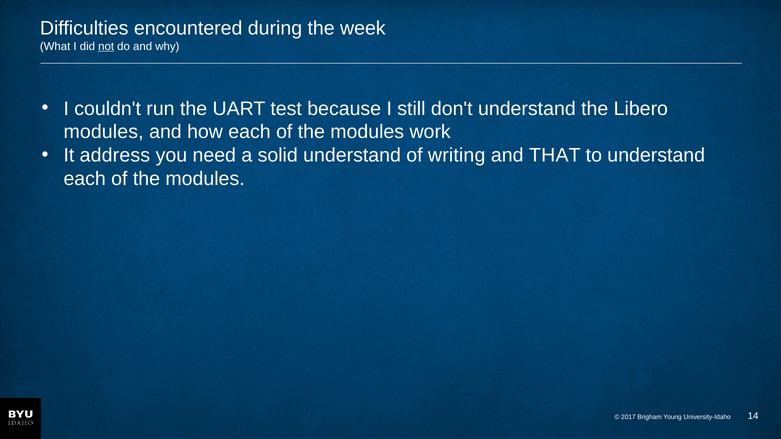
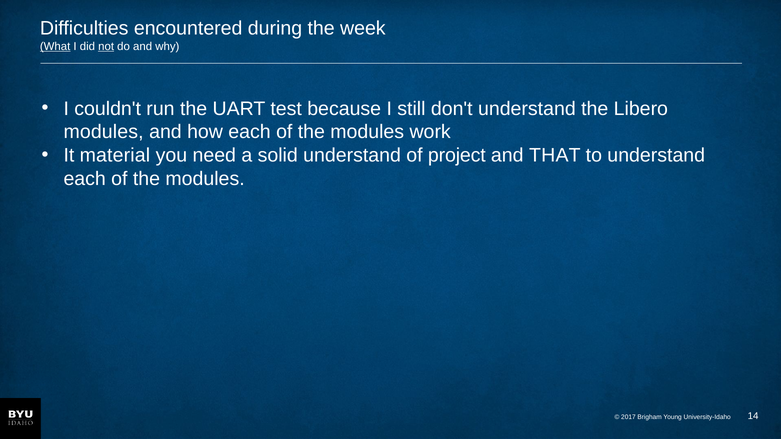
What underline: none -> present
address: address -> material
writing: writing -> project
